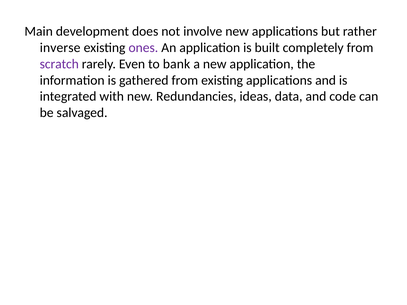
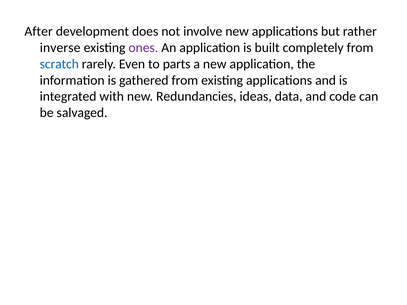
Main: Main -> After
scratch colour: purple -> blue
bank: bank -> parts
